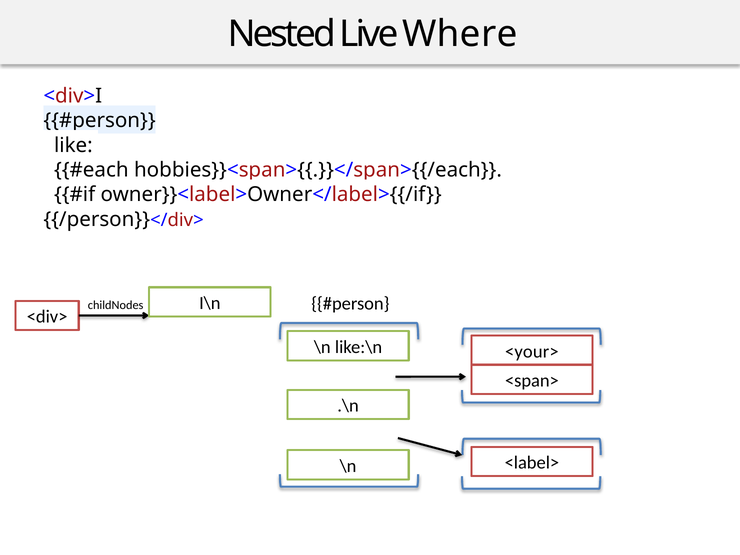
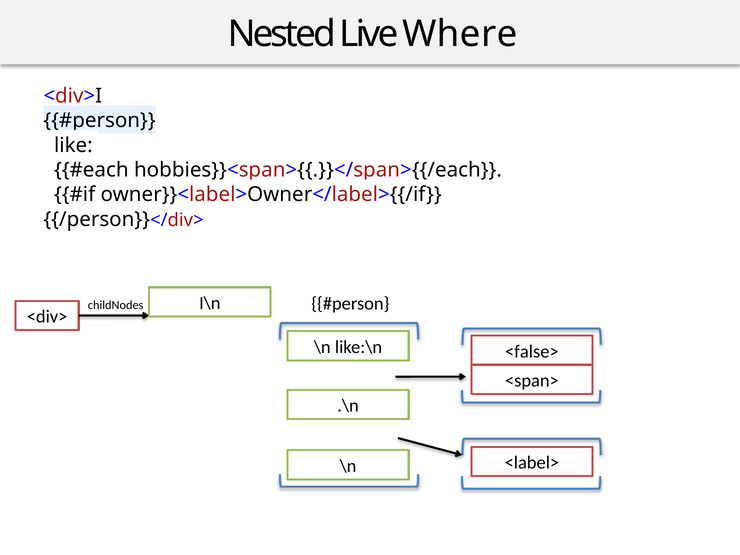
<your>: <your> -> <false>
